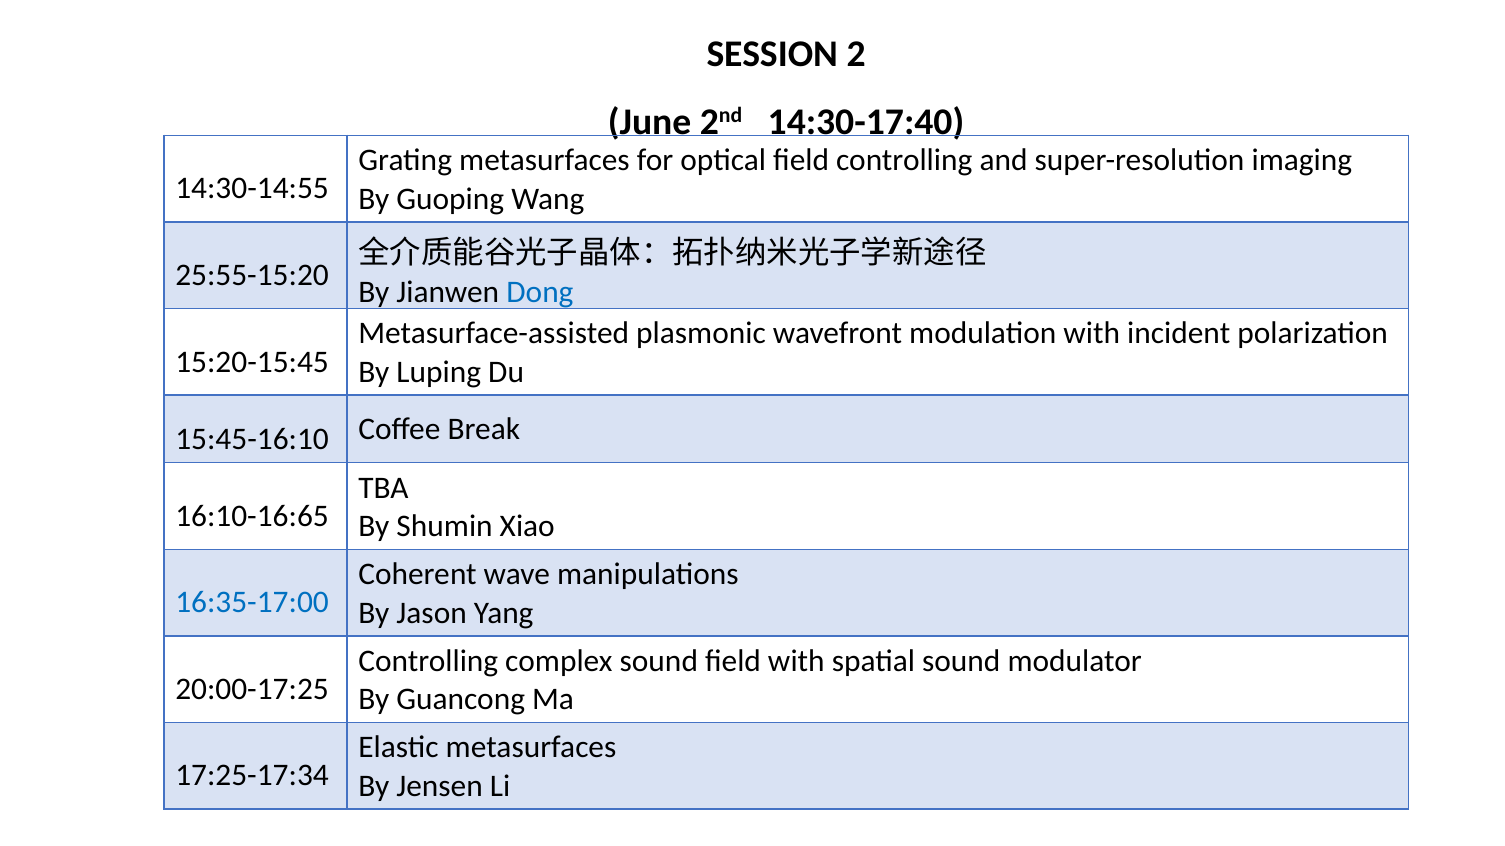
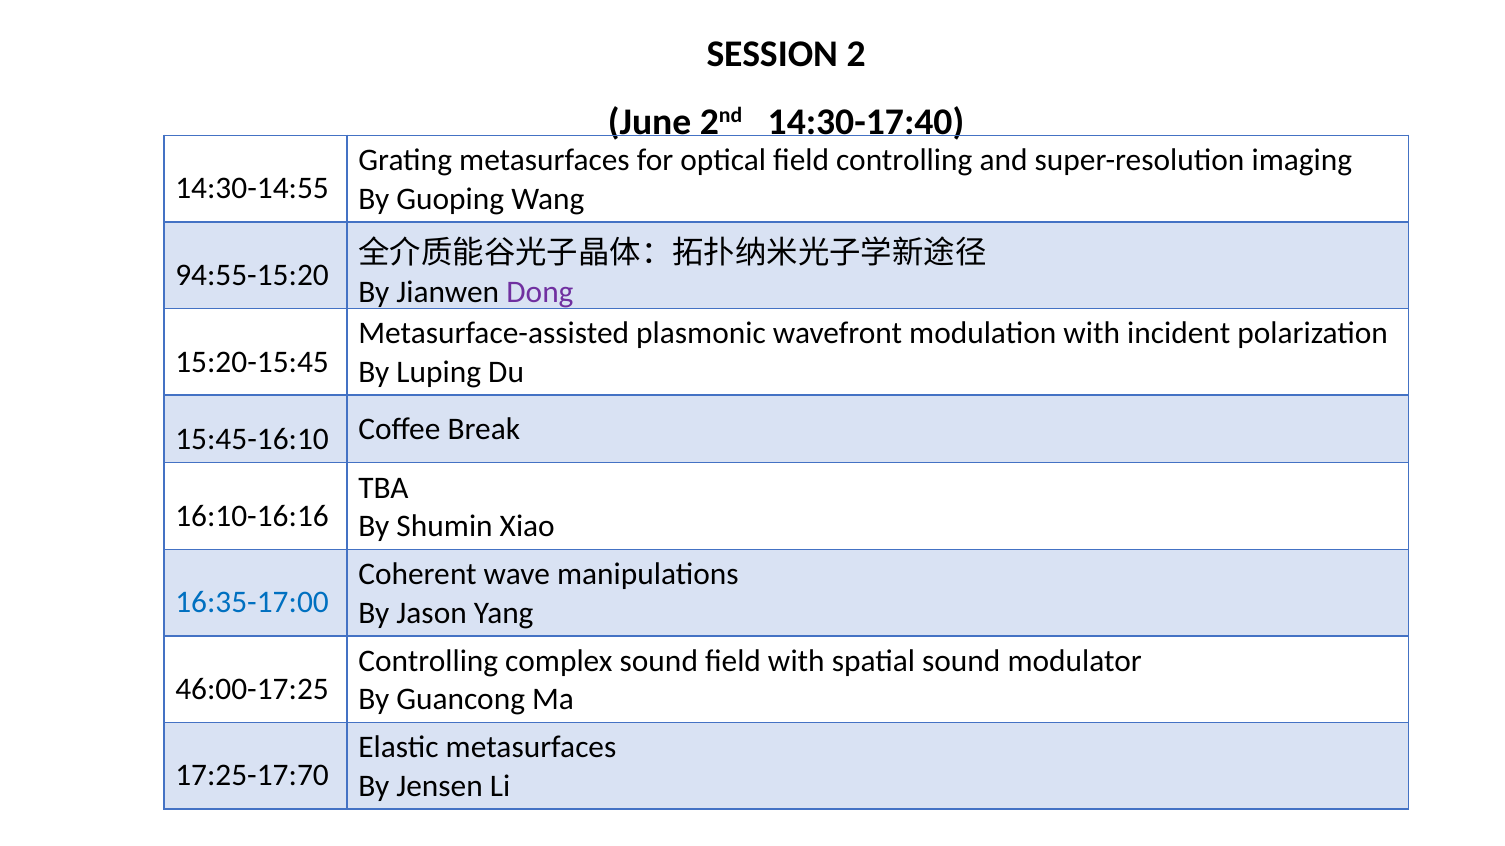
25:55-15:20: 25:55-15:20 -> 94:55-15:20
Dong colour: blue -> purple
16:10-16:65: 16:10-16:65 -> 16:10-16:16
20:00-17:25: 20:00-17:25 -> 46:00-17:25
17:25-17:34: 17:25-17:34 -> 17:25-17:70
